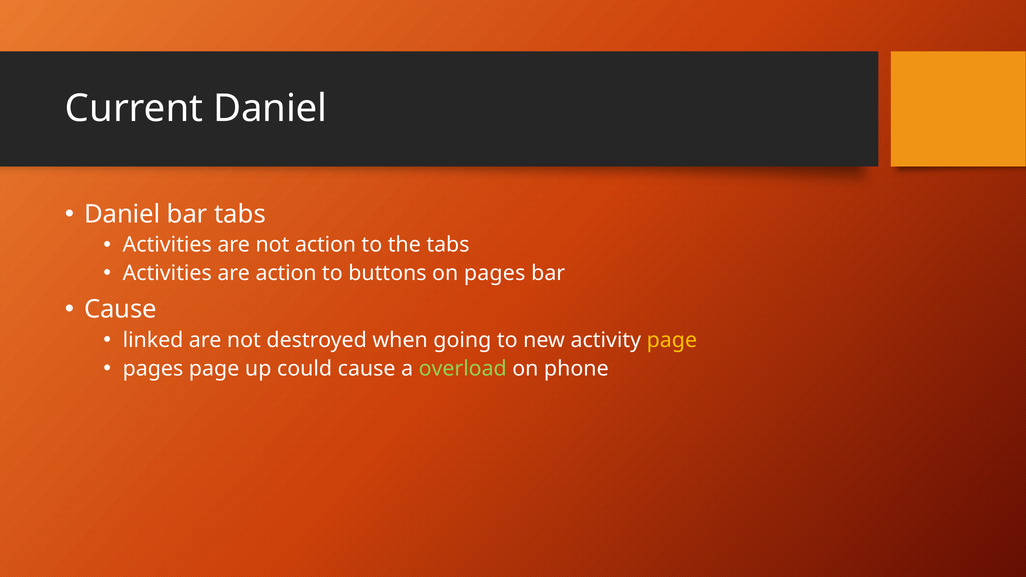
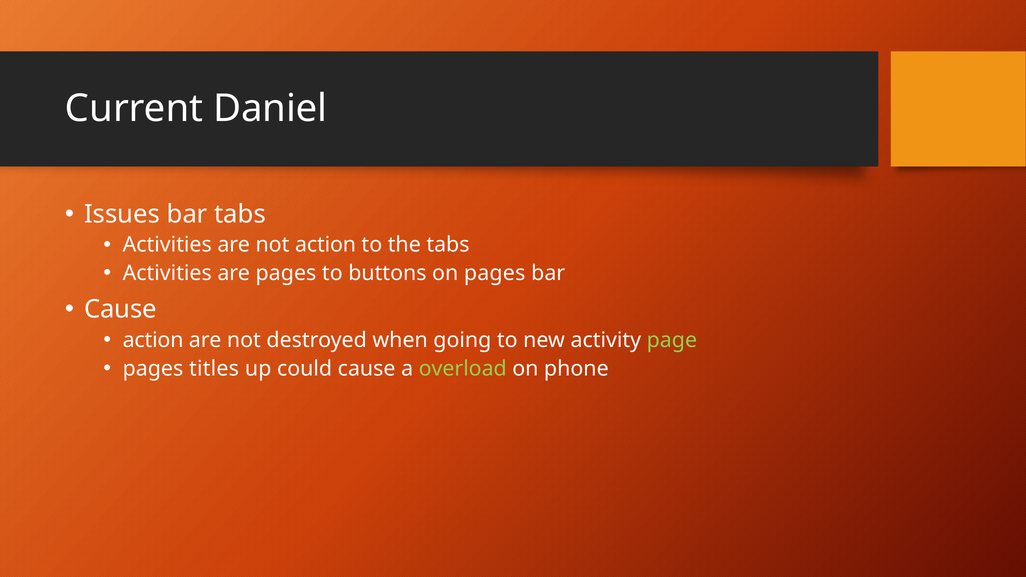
Daniel at (122, 214): Daniel -> Issues
are action: action -> pages
linked at (153, 340): linked -> action
page at (672, 340) colour: yellow -> light green
pages page: page -> titles
